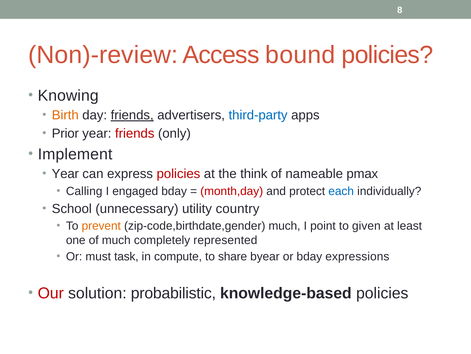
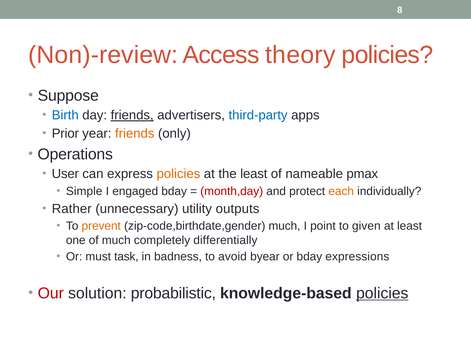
bound: bound -> theory
Knowing: Knowing -> Suppose
Birth colour: orange -> blue
friends at (135, 133) colour: red -> orange
Implement: Implement -> Operations
Year at (65, 174): Year -> User
policies at (178, 174) colour: red -> orange
the think: think -> least
Calling: Calling -> Simple
each colour: blue -> orange
School: School -> Rather
country: country -> outputs
represented: represented -> differentially
compute: compute -> badness
share: share -> avoid
policies at (382, 293) underline: none -> present
